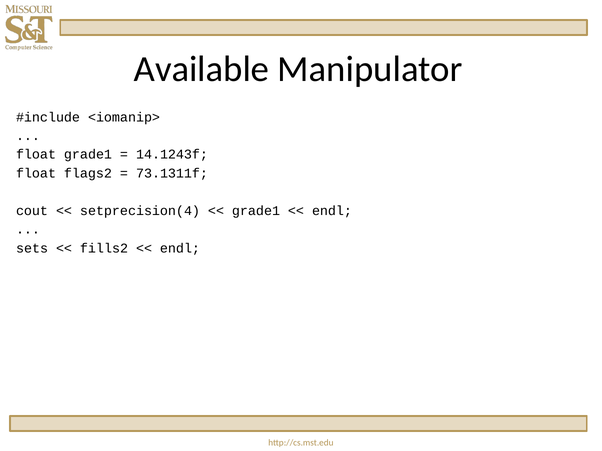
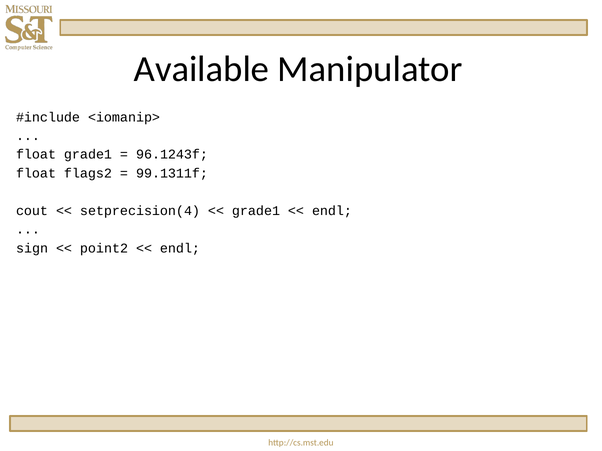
14.1243f: 14.1243f -> 96.1243f
73.1311f: 73.1311f -> 99.1311f
sets: sets -> sign
fills2: fills2 -> point2
